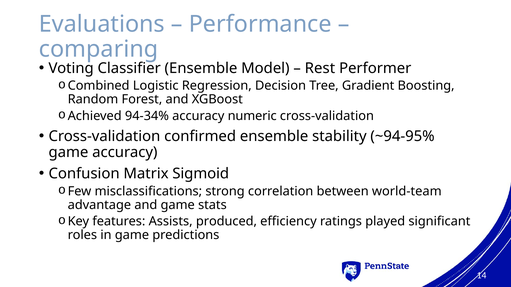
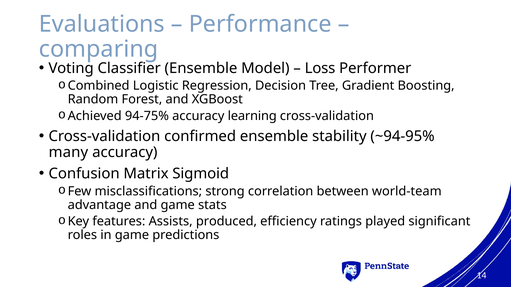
Rest: Rest -> Loss
94-34%: 94-34% -> 94-75%
numeric: numeric -> learning
game at (68, 152): game -> many
